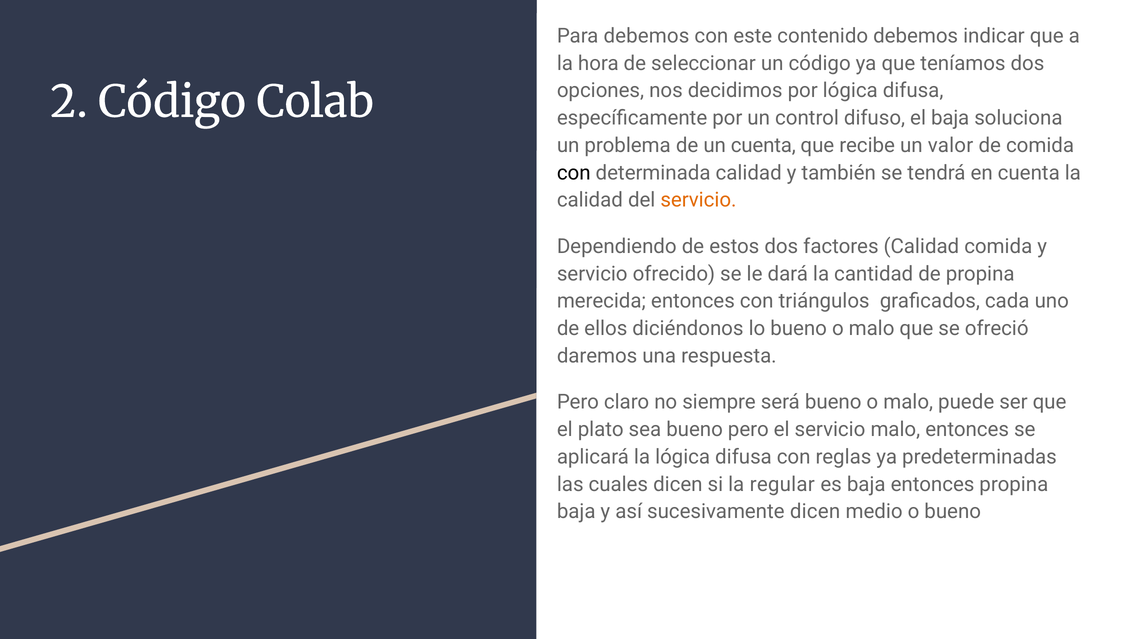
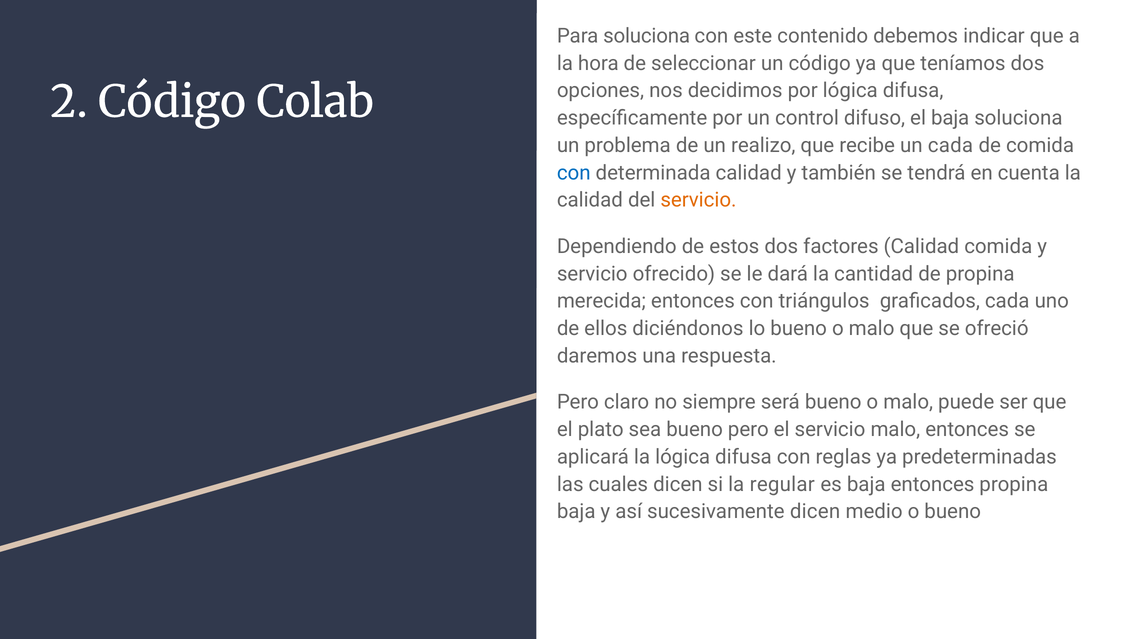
Para debemos: debemos -> soluciona
un cuenta: cuenta -> realizo
un valor: valor -> cada
con at (574, 173) colour: black -> blue
